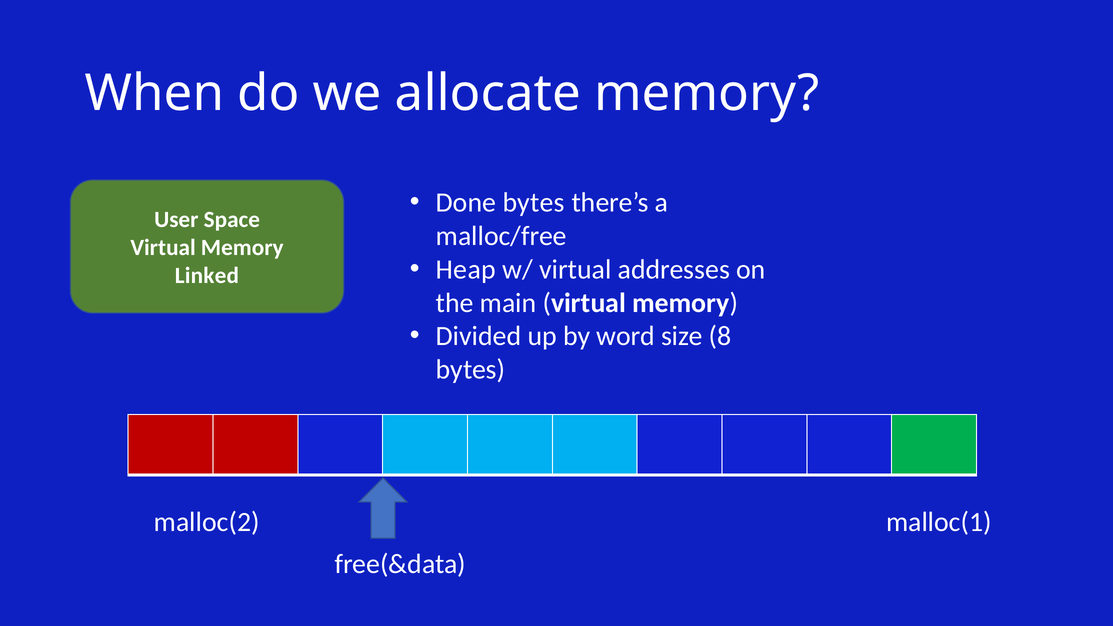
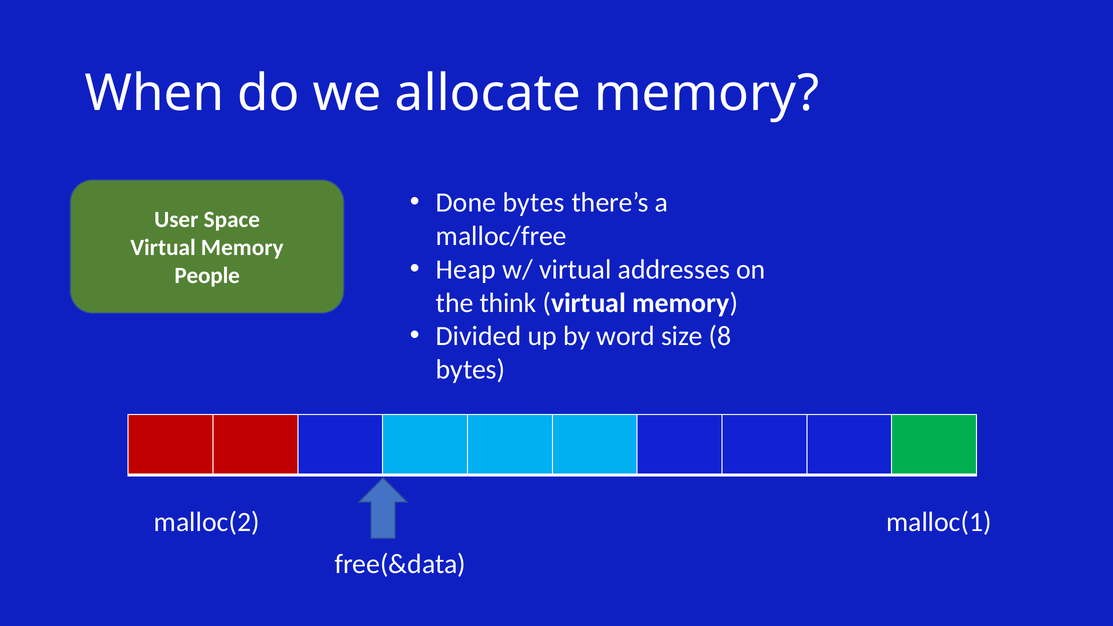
Linked: Linked -> People
main: main -> think
